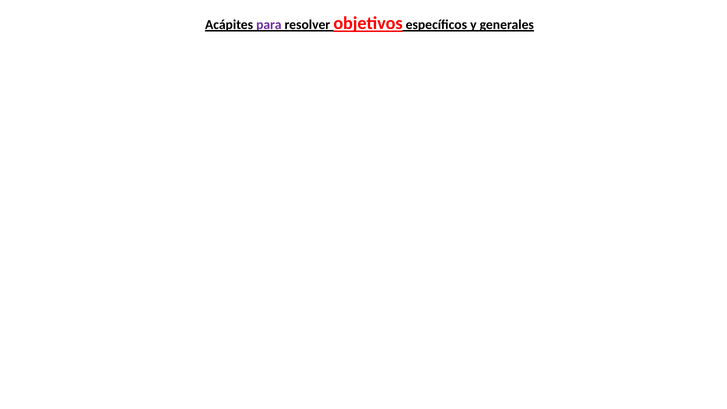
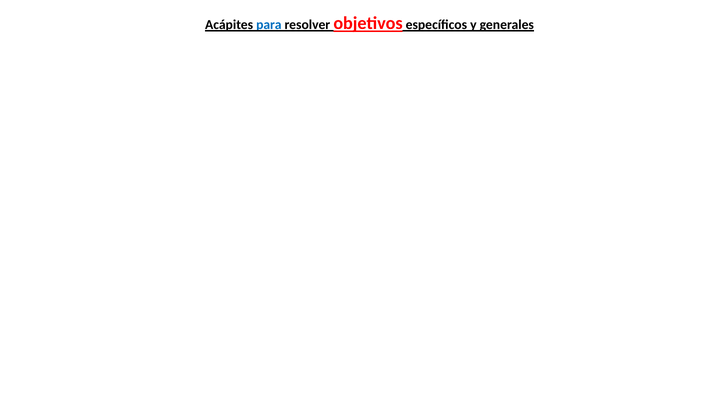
para colour: purple -> blue
